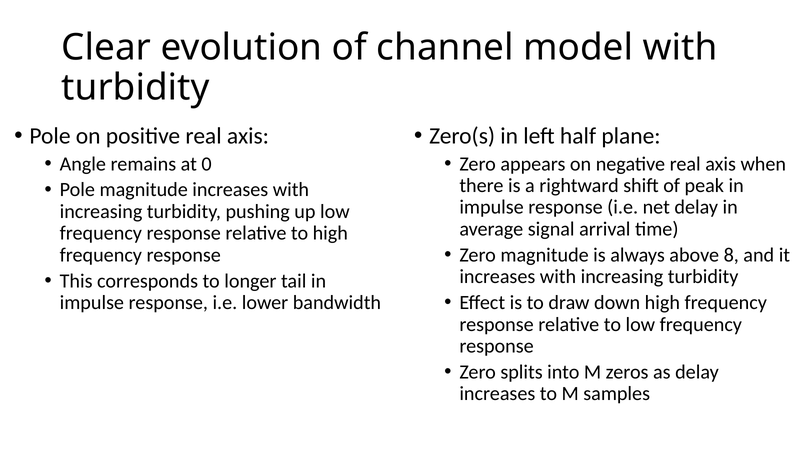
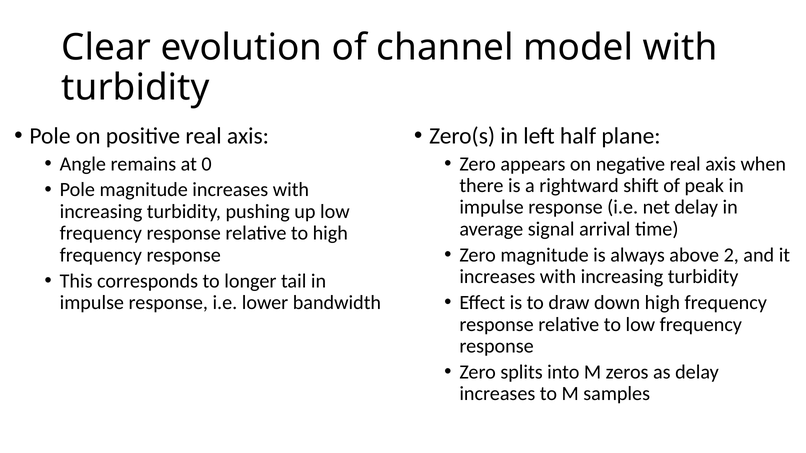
8: 8 -> 2
